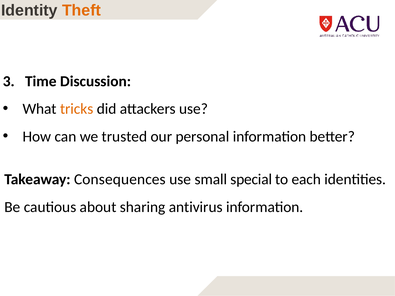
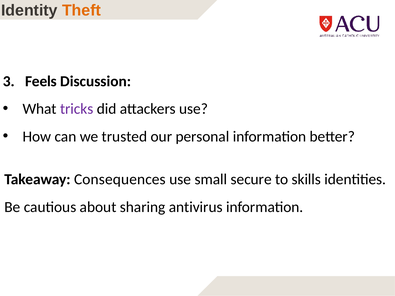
Time: Time -> Feels
tricks colour: orange -> purple
special: special -> secure
each: each -> skills
